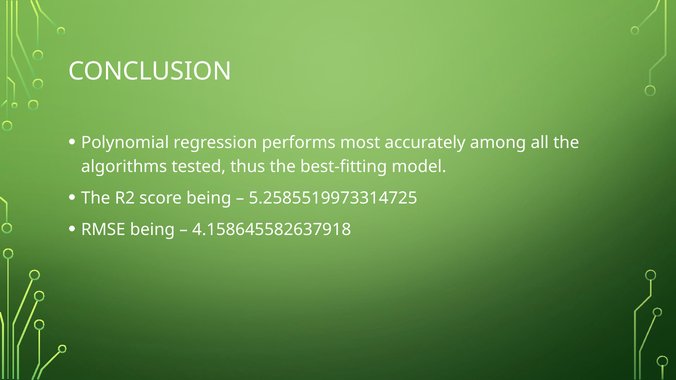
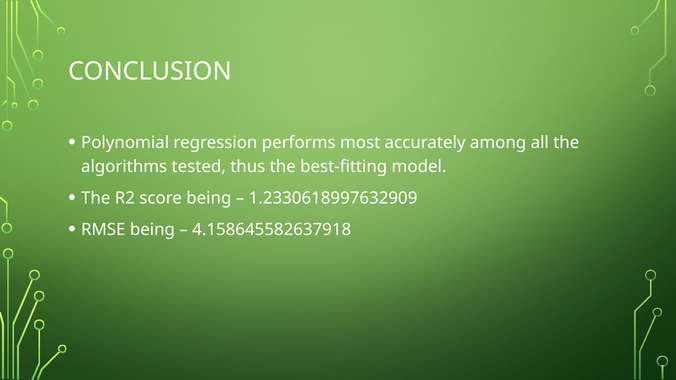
5.2585519973314725: 5.2585519973314725 -> 1.2330618997632909
